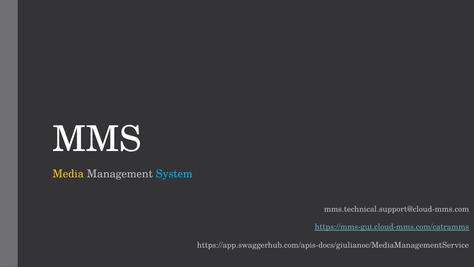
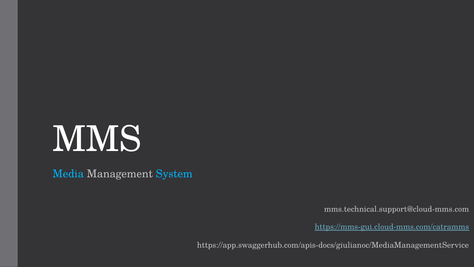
Media colour: yellow -> light blue
